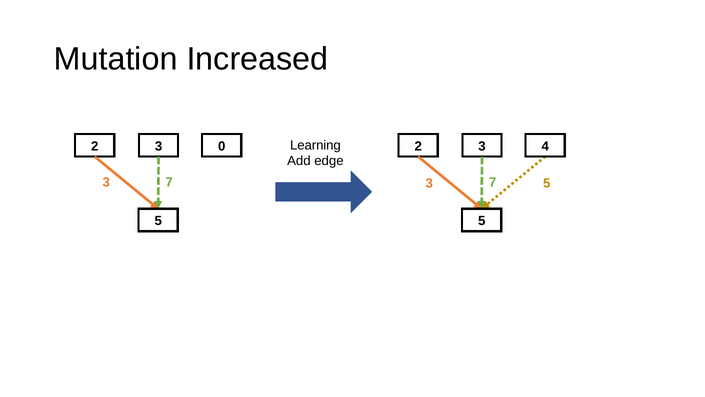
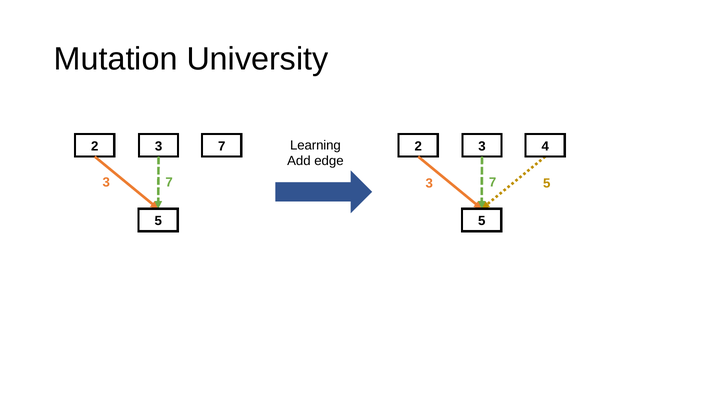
Increased: Increased -> University
3 0: 0 -> 7
